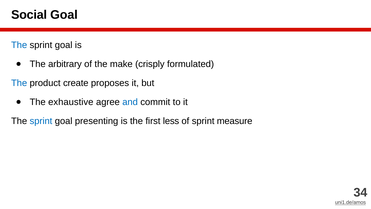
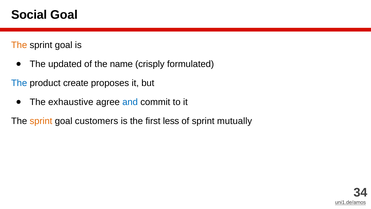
The at (19, 45) colour: blue -> orange
arbitrary: arbitrary -> updated
make: make -> name
sprint at (41, 121) colour: blue -> orange
presenting: presenting -> customers
measure: measure -> mutually
